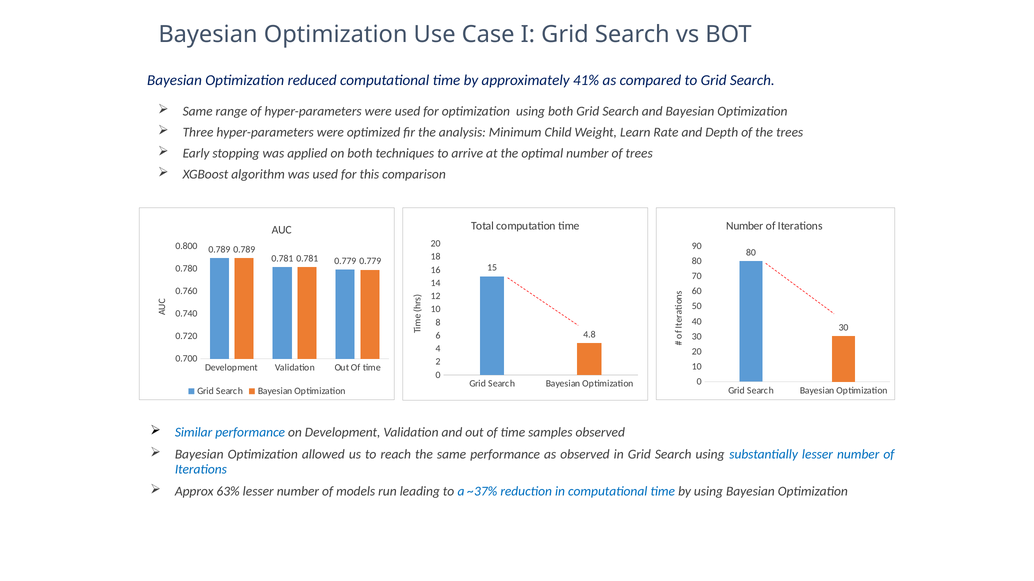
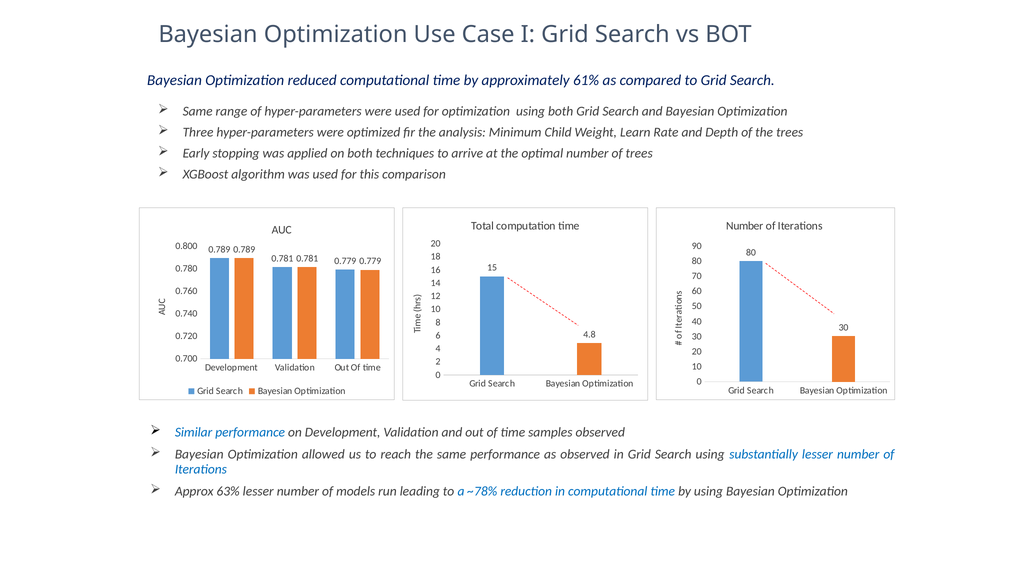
41%: 41% -> 61%
~37%: ~37% -> ~78%
